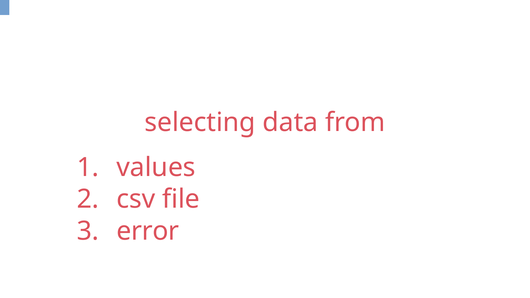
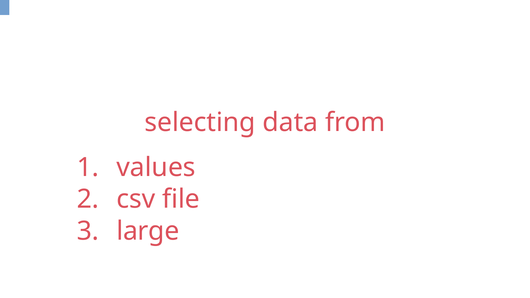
error: error -> large
